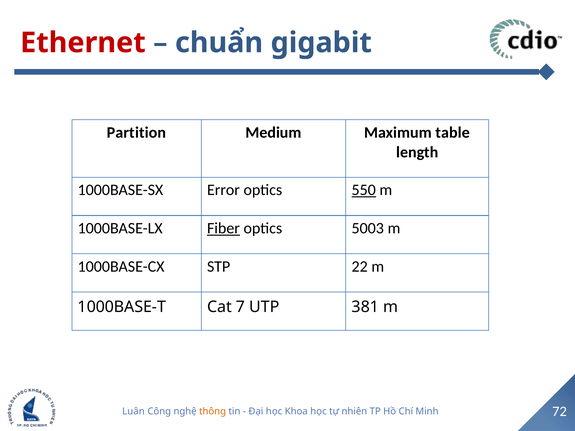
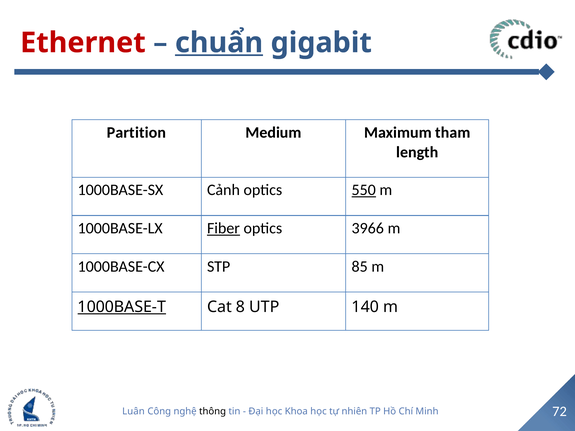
chuẩn underline: none -> present
table: table -> tham
Error: Error -> Cảnh
5003: 5003 -> 3966
22: 22 -> 85
1000BASE-T underline: none -> present
7: 7 -> 8
381: 381 -> 140
thông colour: orange -> black
